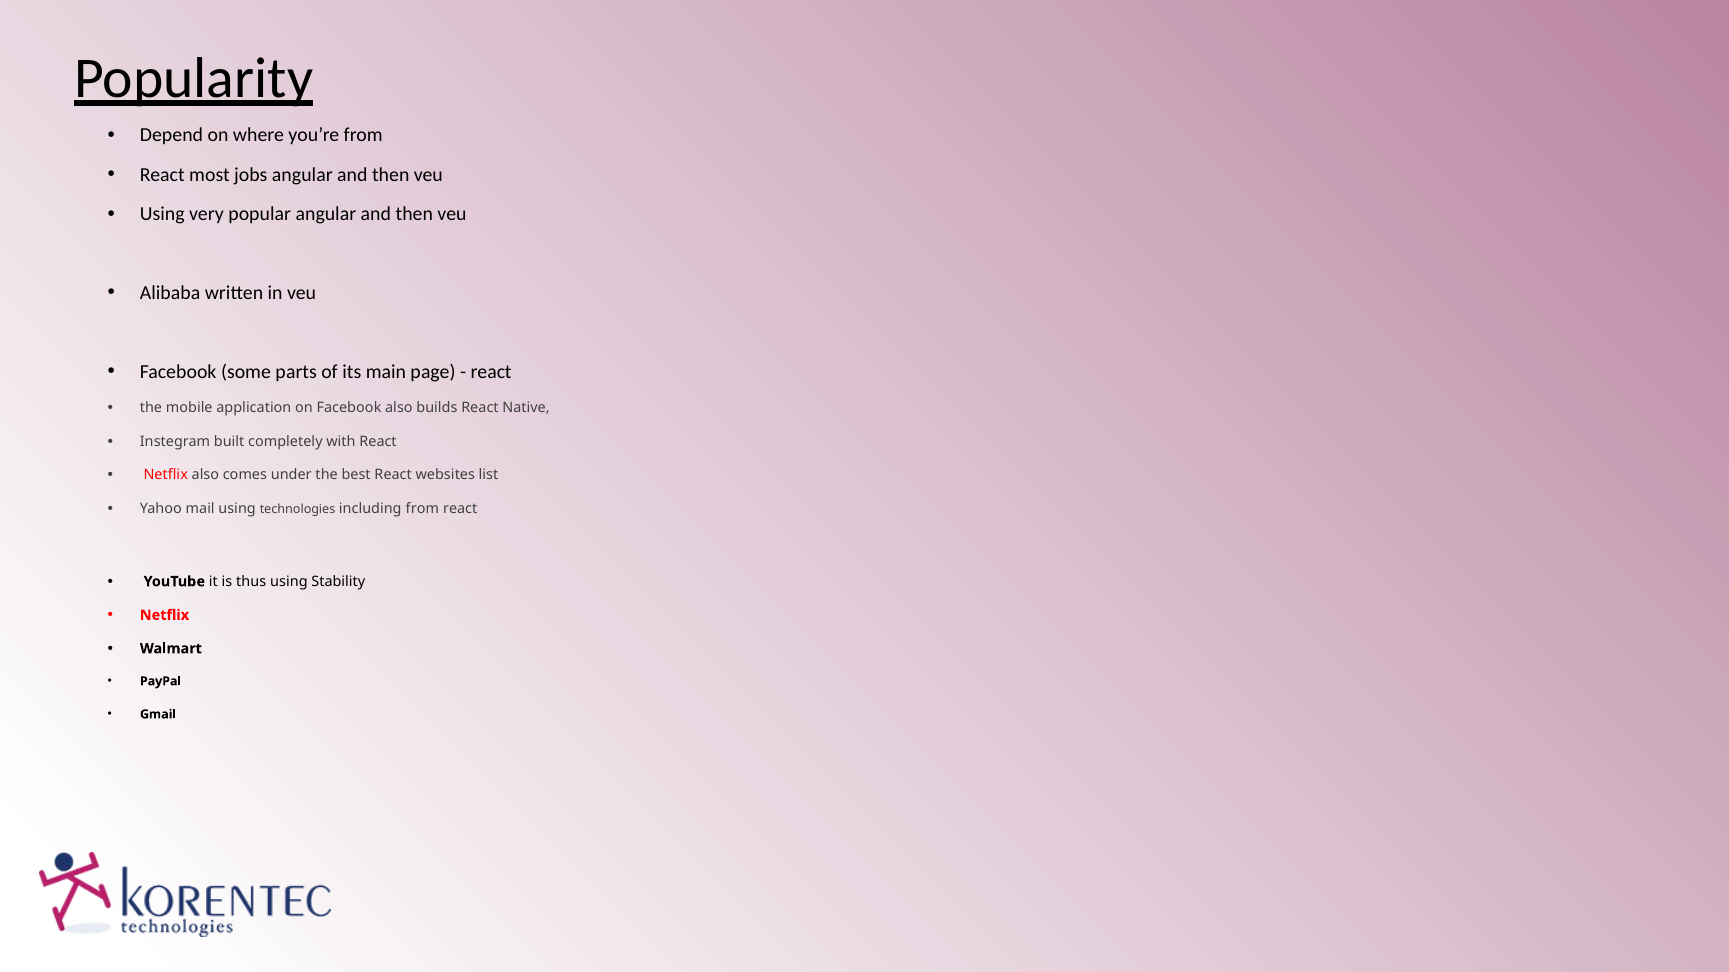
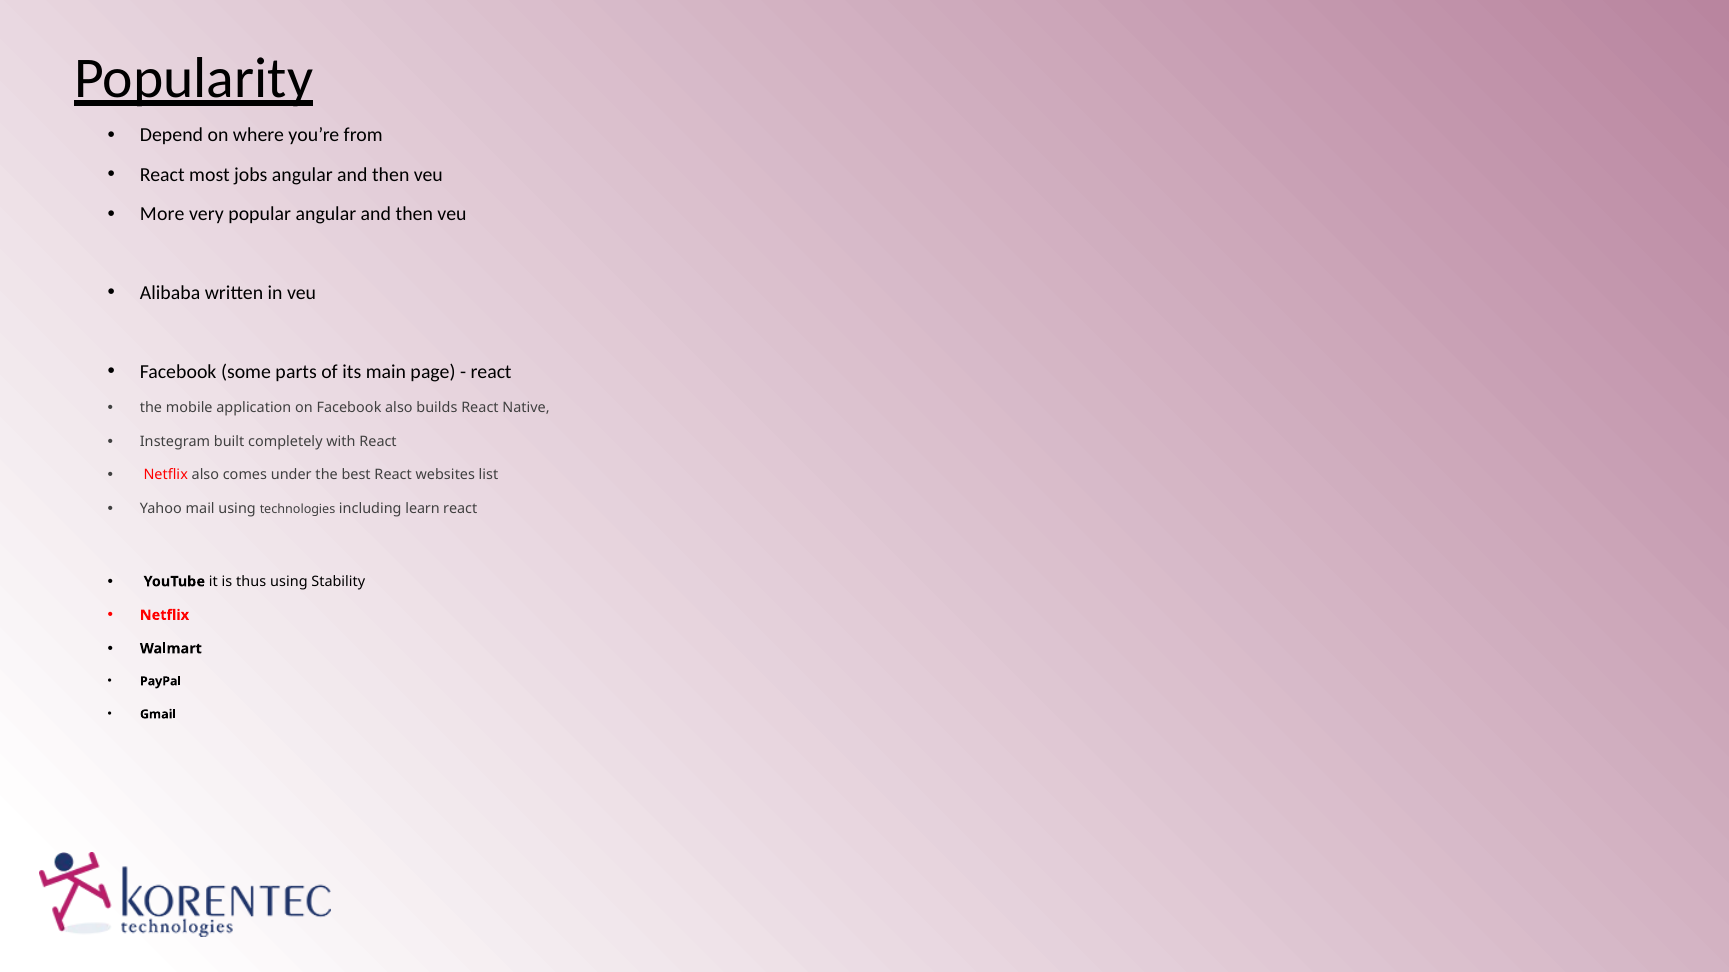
Using at (162, 214): Using -> More
including from: from -> learn
